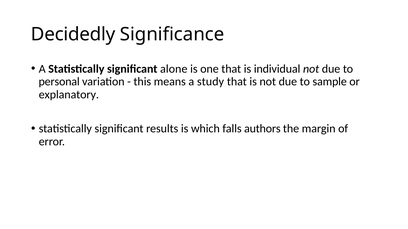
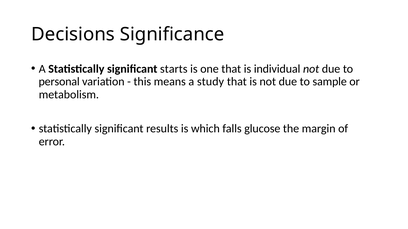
Decidedly: Decidedly -> Decisions
alone: alone -> starts
explanatory: explanatory -> metabolism
authors: authors -> glucose
